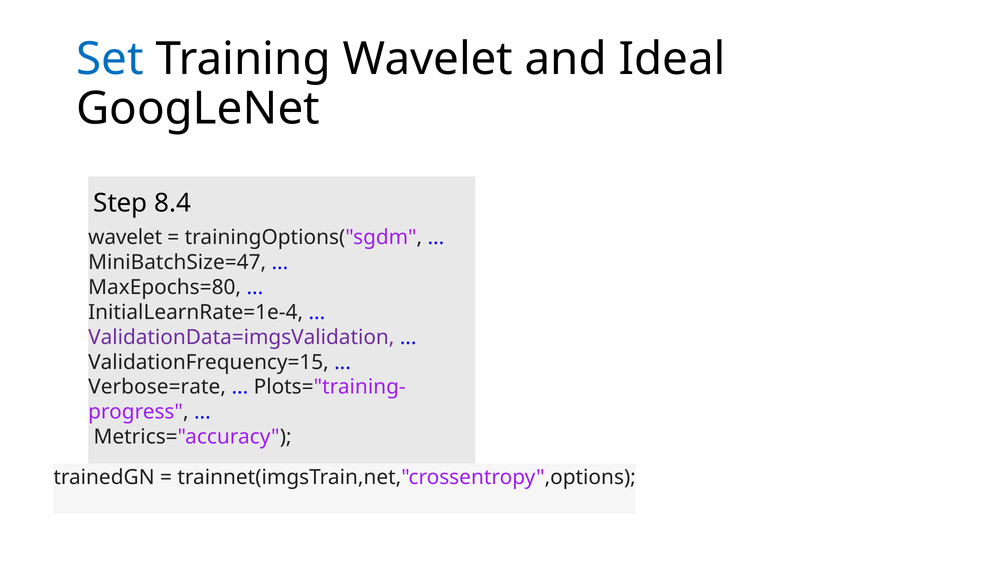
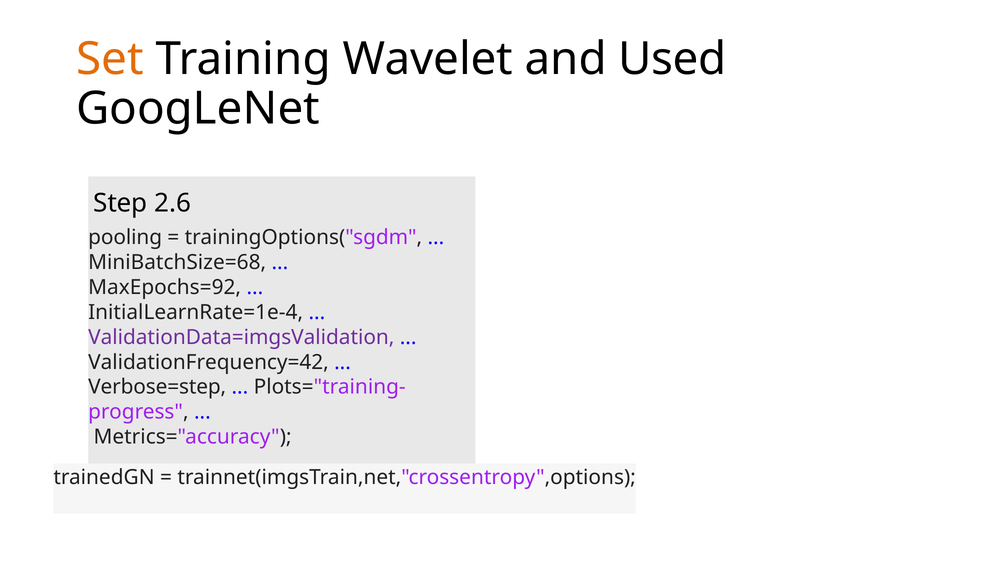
Set colour: blue -> orange
Ideal: Ideal -> Used
8.4: 8.4 -> 2.6
wavelet at (125, 237): wavelet -> pooling
MiniBatchSize=47: MiniBatchSize=47 -> MiniBatchSize=68
MaxEpochs=80: MaxEpochs=80 -> MaxEpochs=92
ValidationFrequency=15: ValidationFrequency=15 -> ValidationFrequency=42
Verbose=rate: Verbose=rate -> Verbose=step
